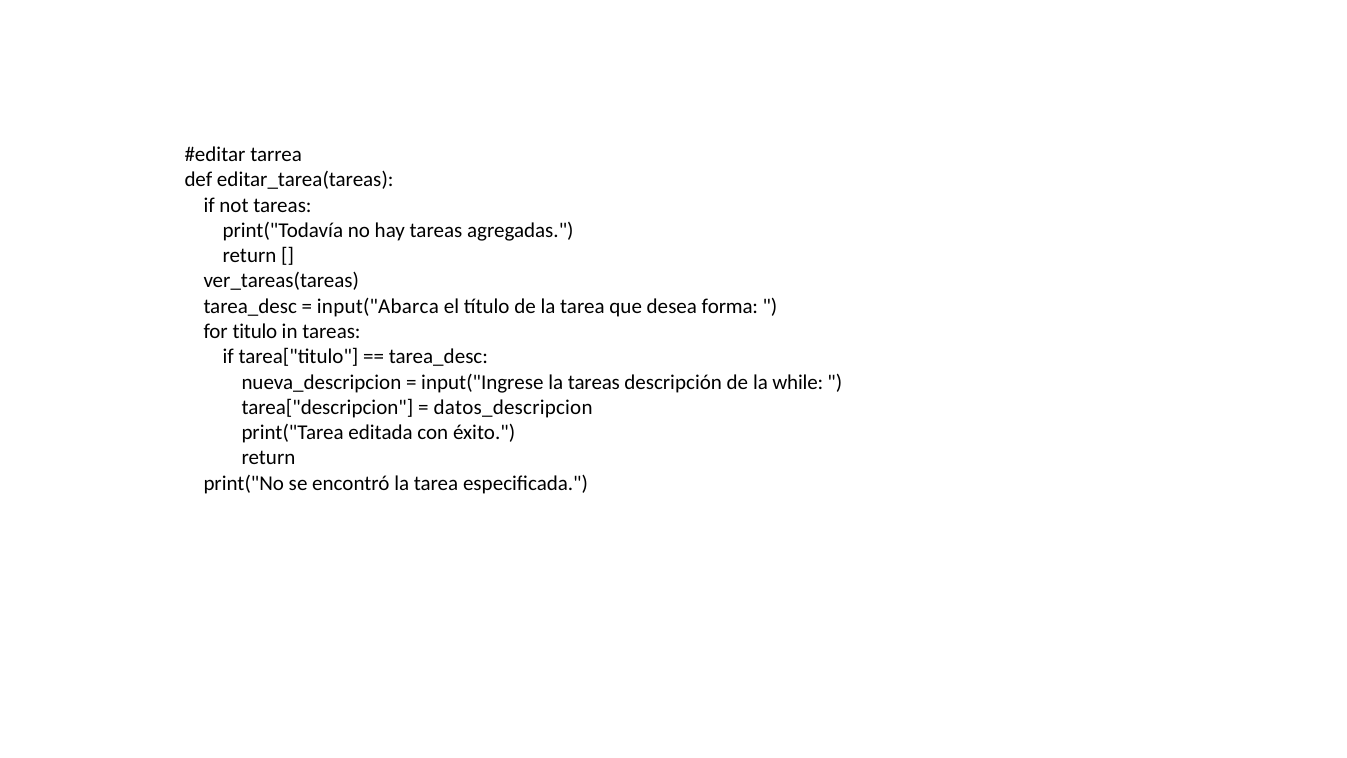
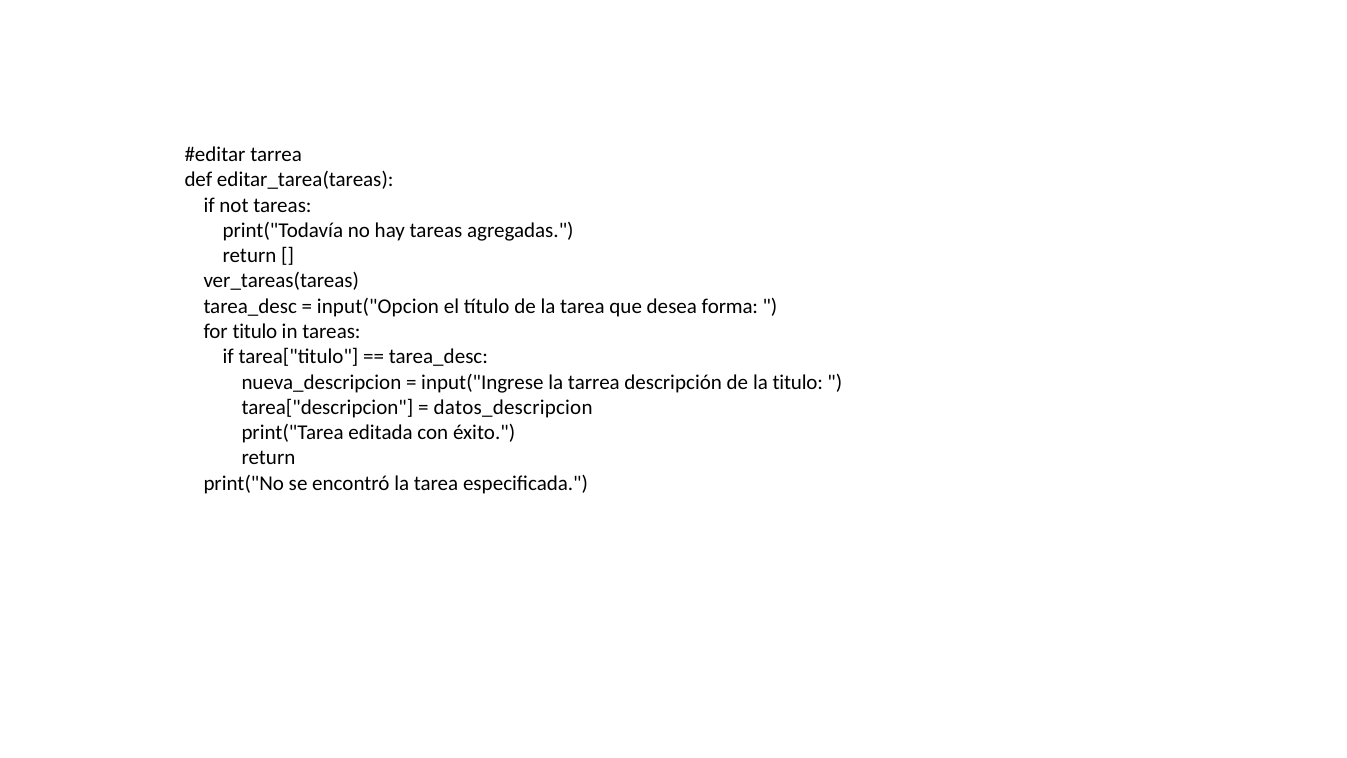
input("Abarca: input("Abarca -> input("Opcion
la tareas: tareas -> tarrea
la while: while -> titulo
